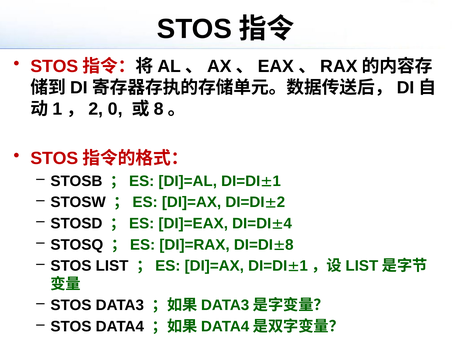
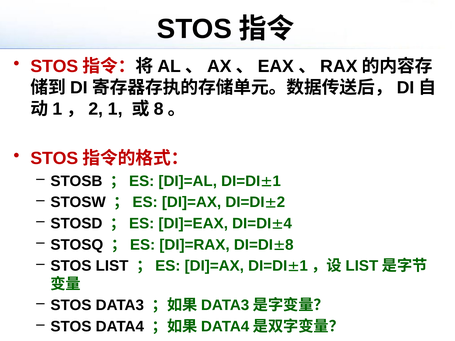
0 at (115, 109): 0 -> 1
